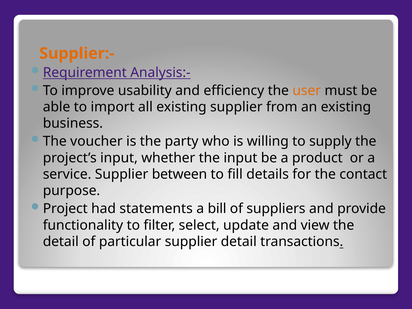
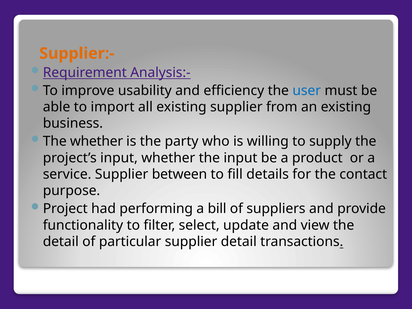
user colour: orange -> blue
The voucher: voucher -> whether
statements: statements -> performing
